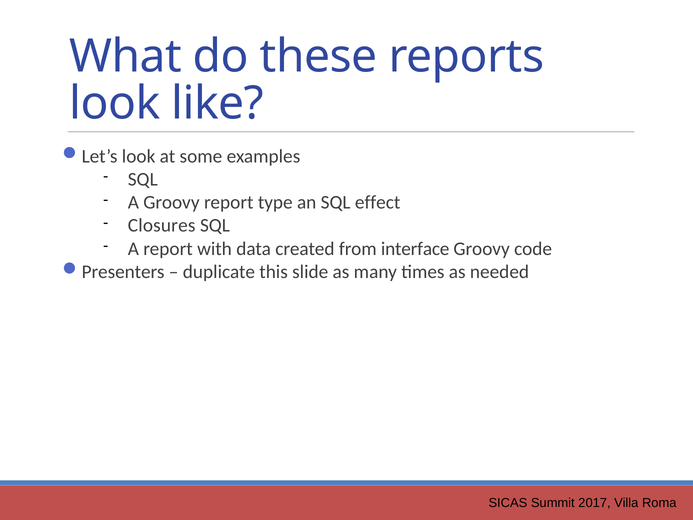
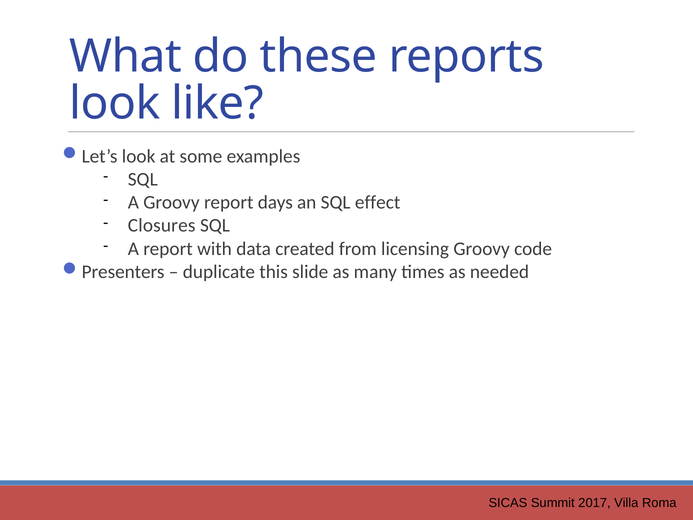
type: type -> days
interface: interface -> licensing
